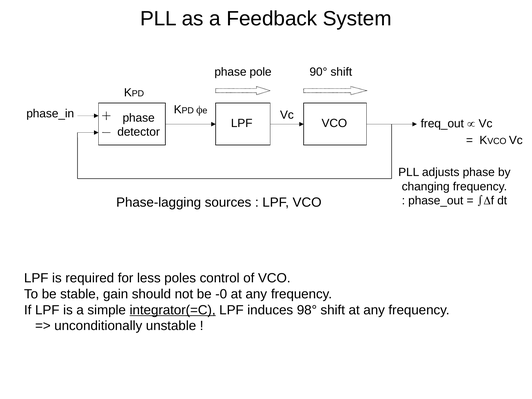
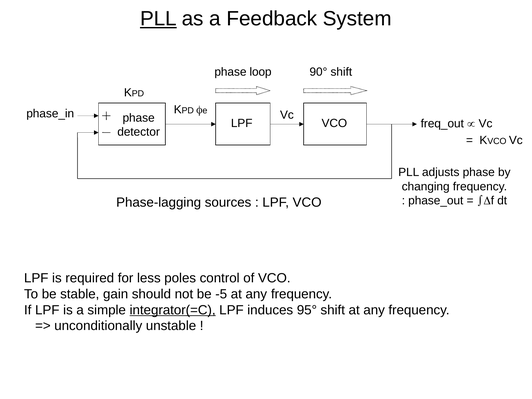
PLL at (158, 19) underline: none -> present
pole: pole -> loop
-0: -0 -> -5
98°: 98° -> 95°
